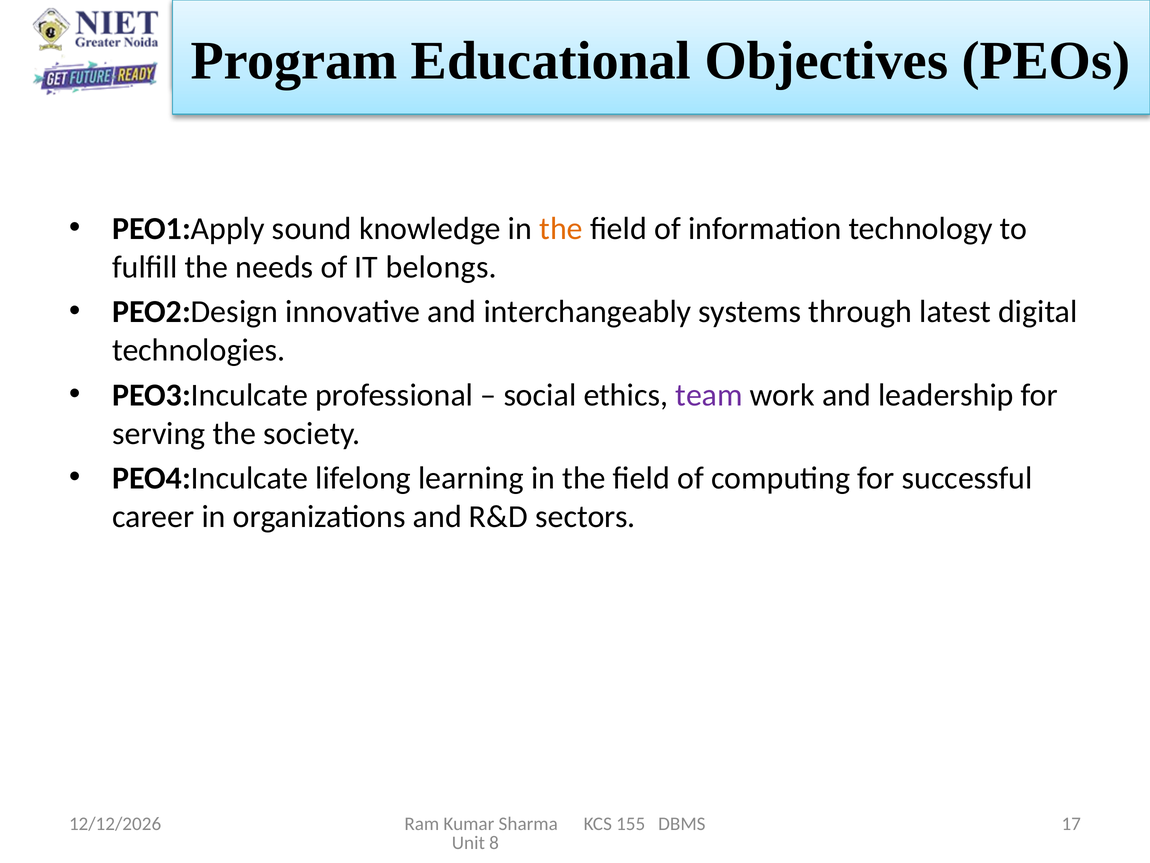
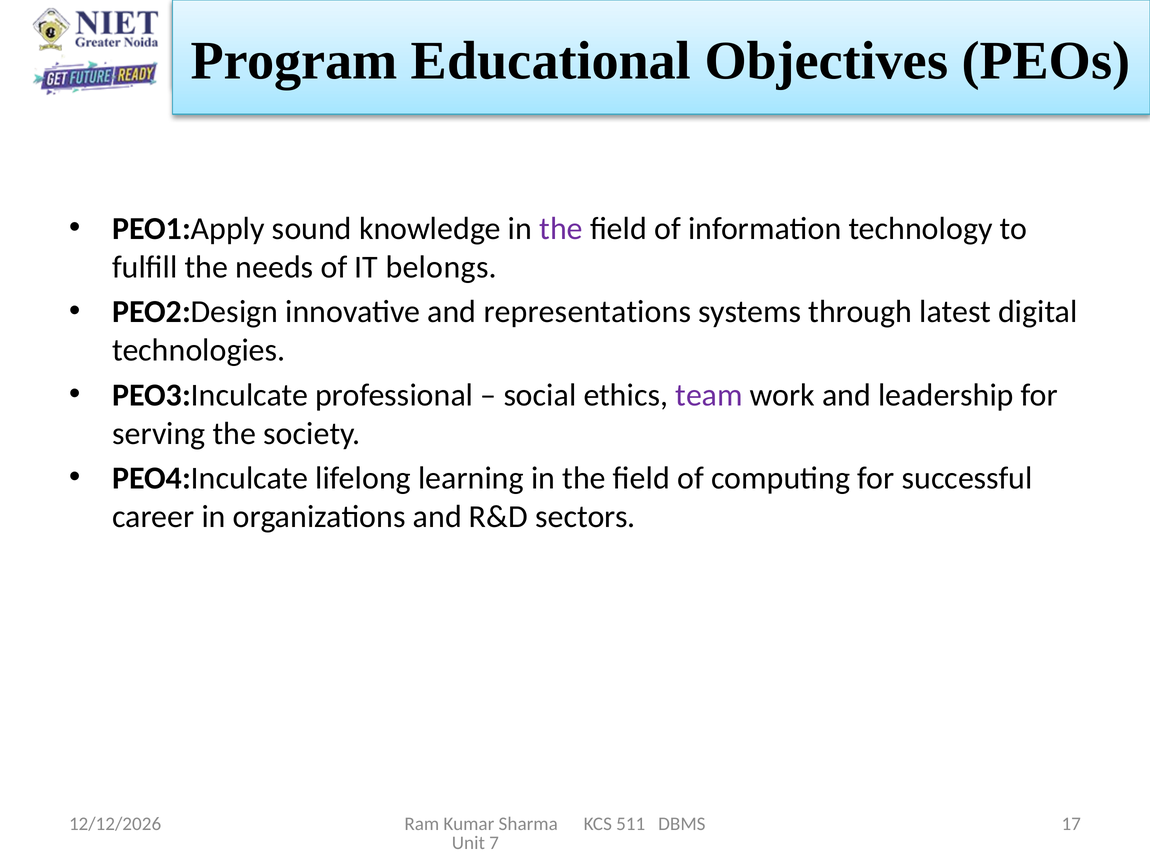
the at (561, 228) colour: orange -> purple
interchangeably: interchangeably -> representations
155: 155 -> 511
8: 8 -> 7
